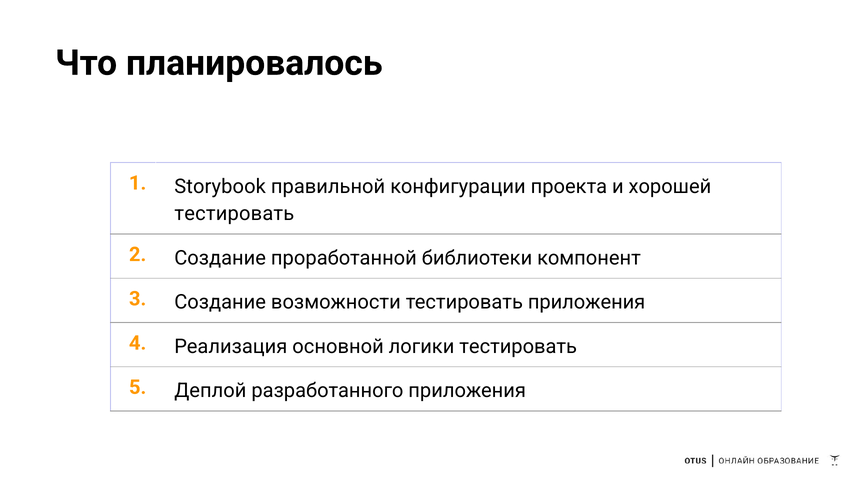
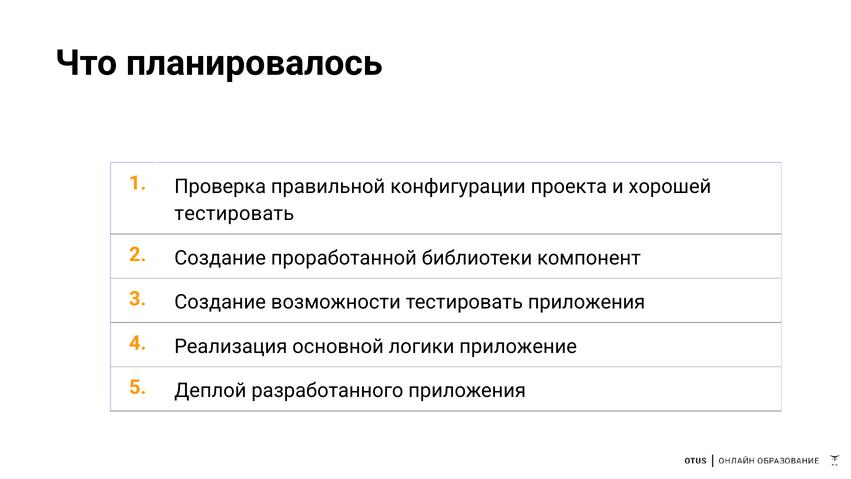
Storybook: Storybook -> Проверка
логики тестировать: тестировать -> приложение
